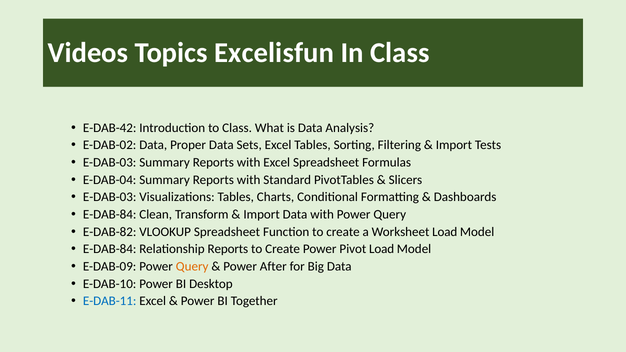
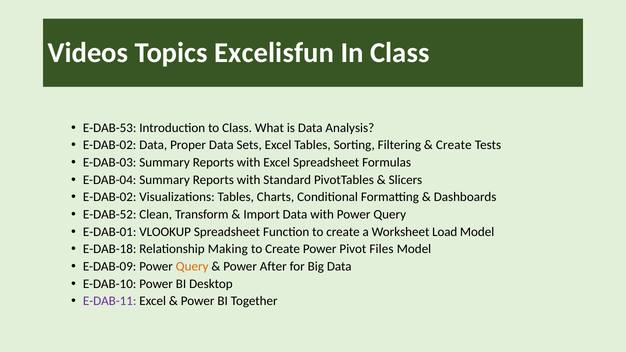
E-DAB-42: E-DAB-42 -> E-DAB-53
Import at (454, 145): Import -> Create
E-DAB-03 at (110, 197): E-DAB-03 -> E-DAB-02
E-DAB-84 at (110, 214): E-DAB-84 -> E-DAB-52
E-DAB-82: E-DAB-82 -> E-DAB-01
E-DAB-84 at (110, 249): E-DAB-84 -> E-DAB-18
Relationship Reports: Reports -> Making
Pivot Load: Load -> Files
E-DAB-11 colour: blue -> purple
